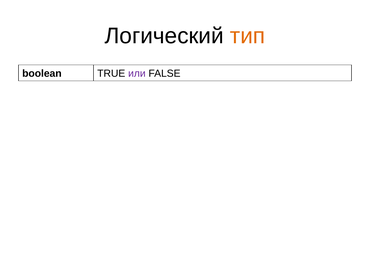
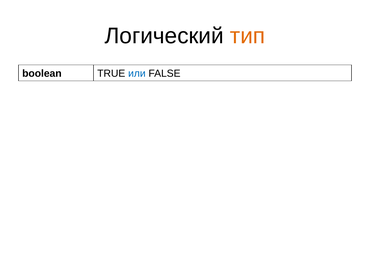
или colour: purple -> blue
